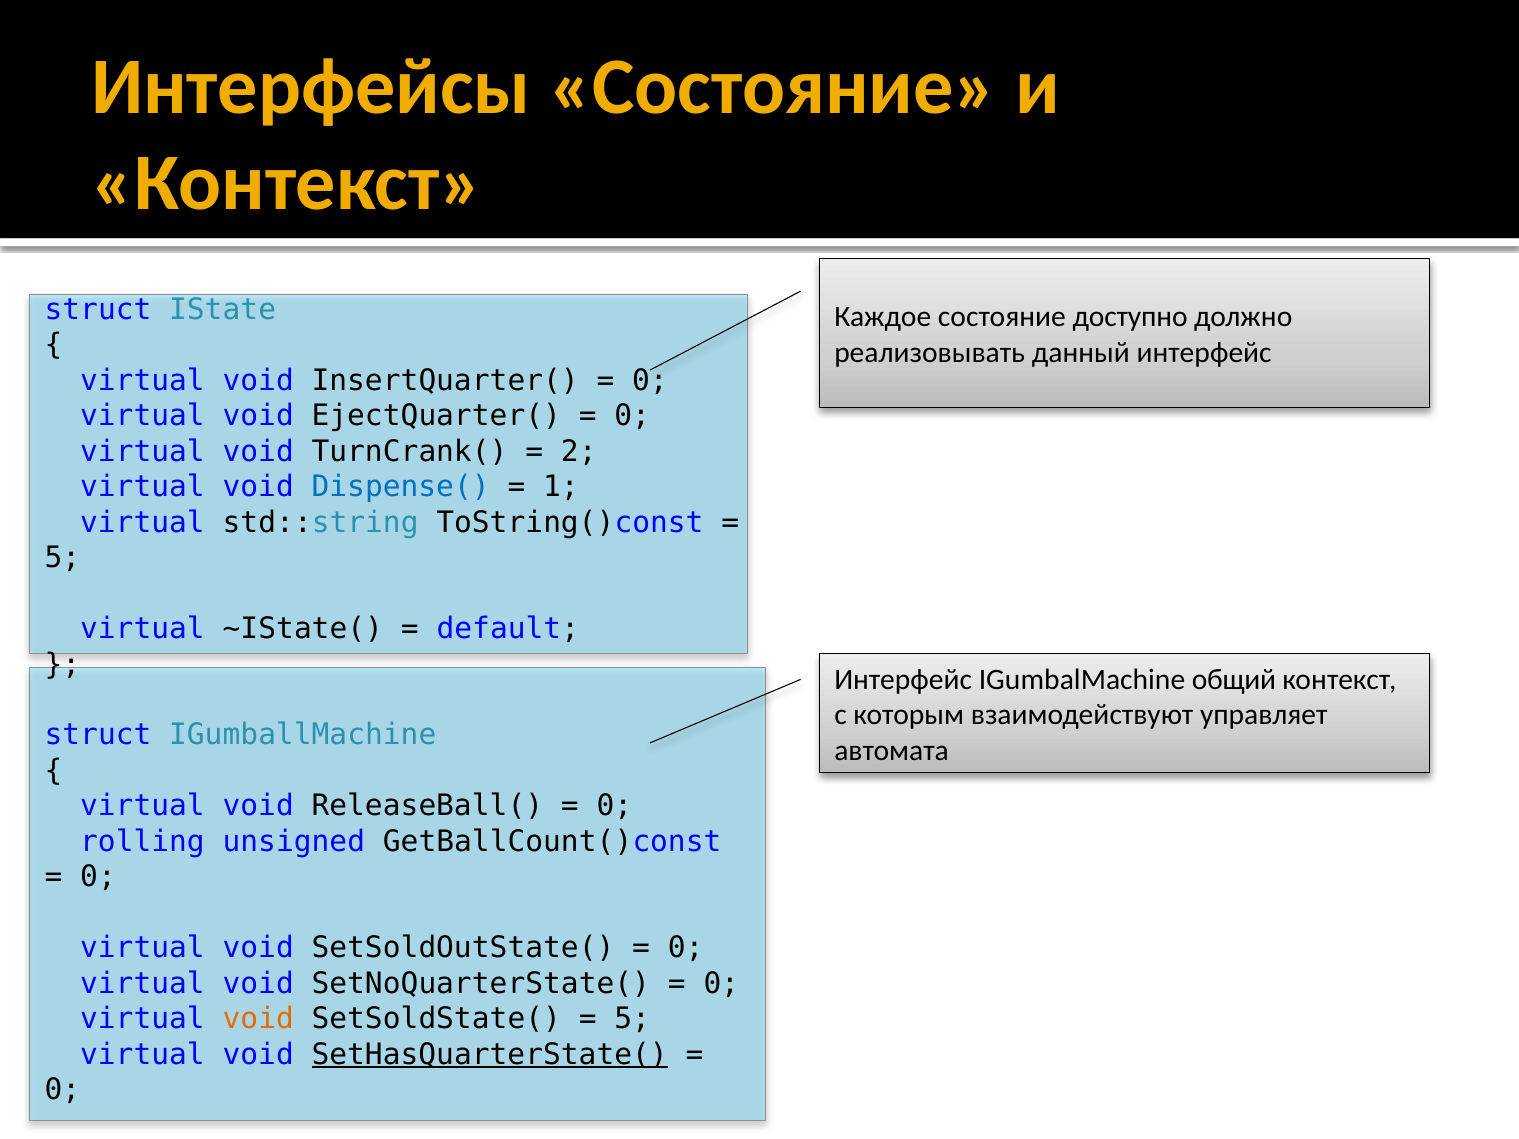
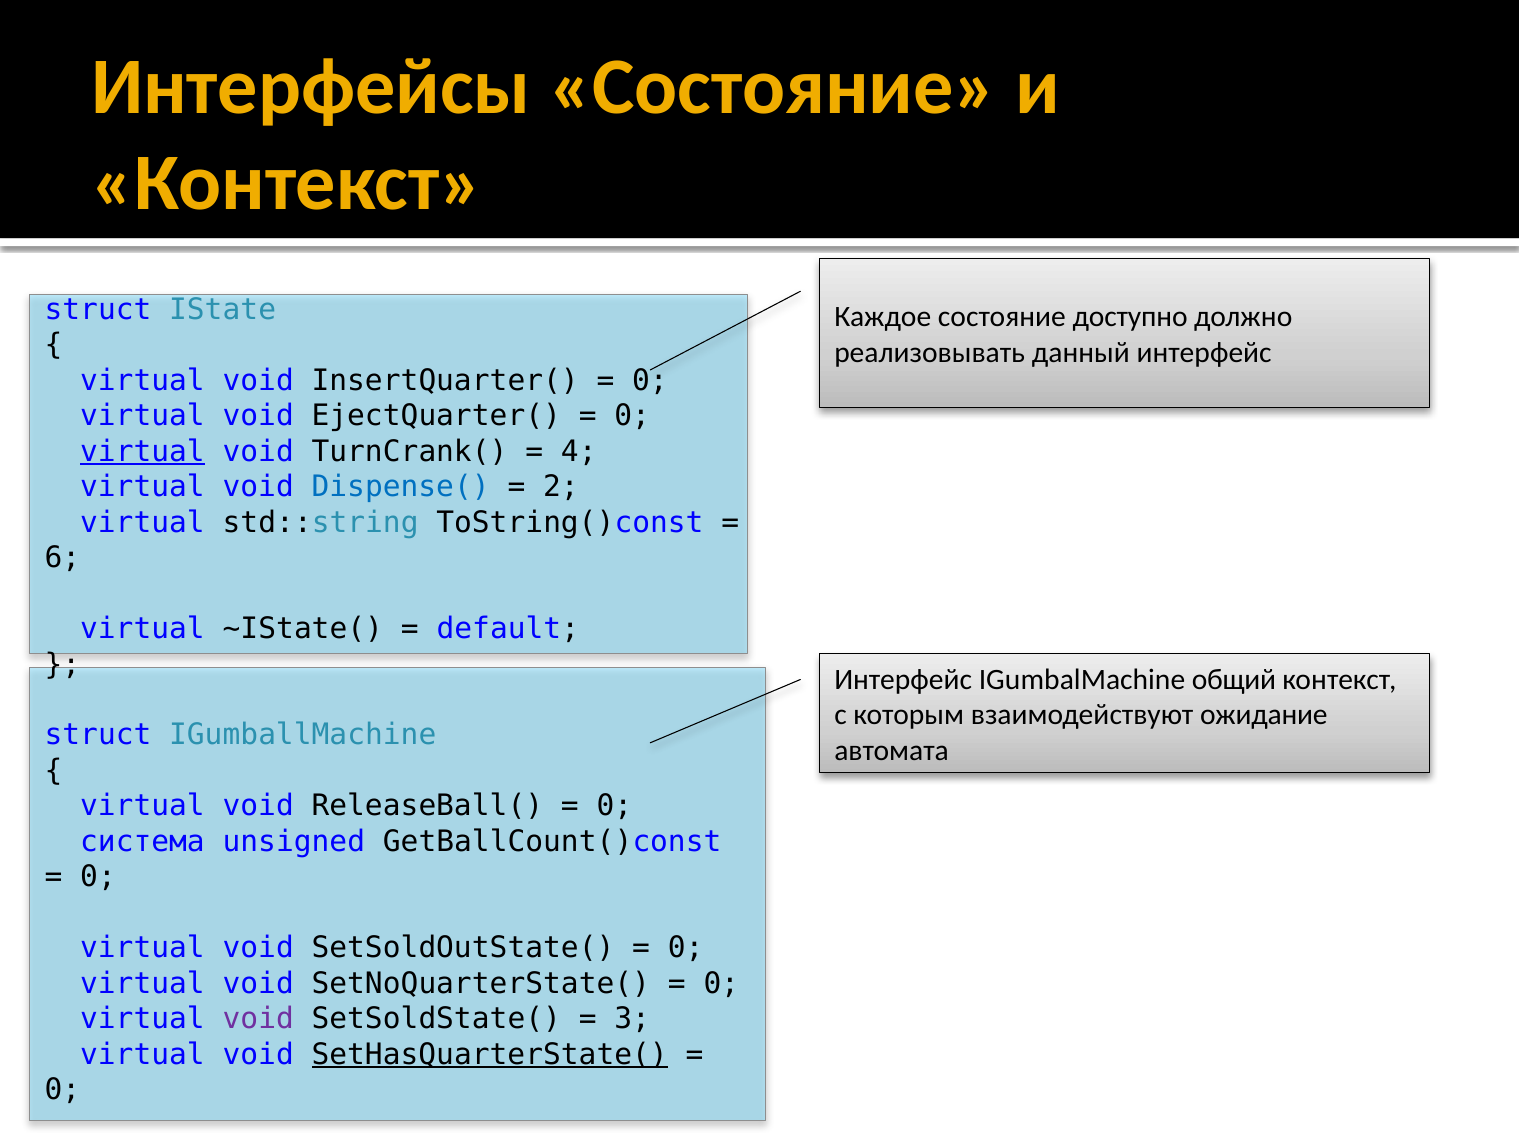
virtual at (142, 452) underline: none -> present
2: 2 -> 4
1: 1 -> 2
5 at (62, 558): 5 -> 6
управляет: управляет -> ожидание
rolling: rolling -> система
void at (258, 1019) colour: orange -> purple
5 at (632, 1019): 5 -> 3
